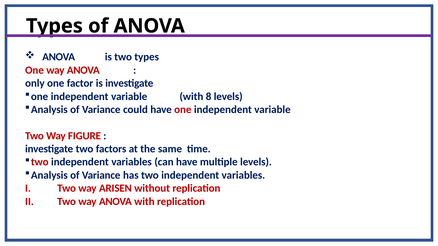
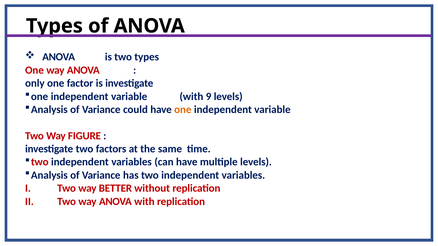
8: 8 -> 9
one at (183, 110) colour: red -> orange
ARISEN: ARISEN -> BETTER
